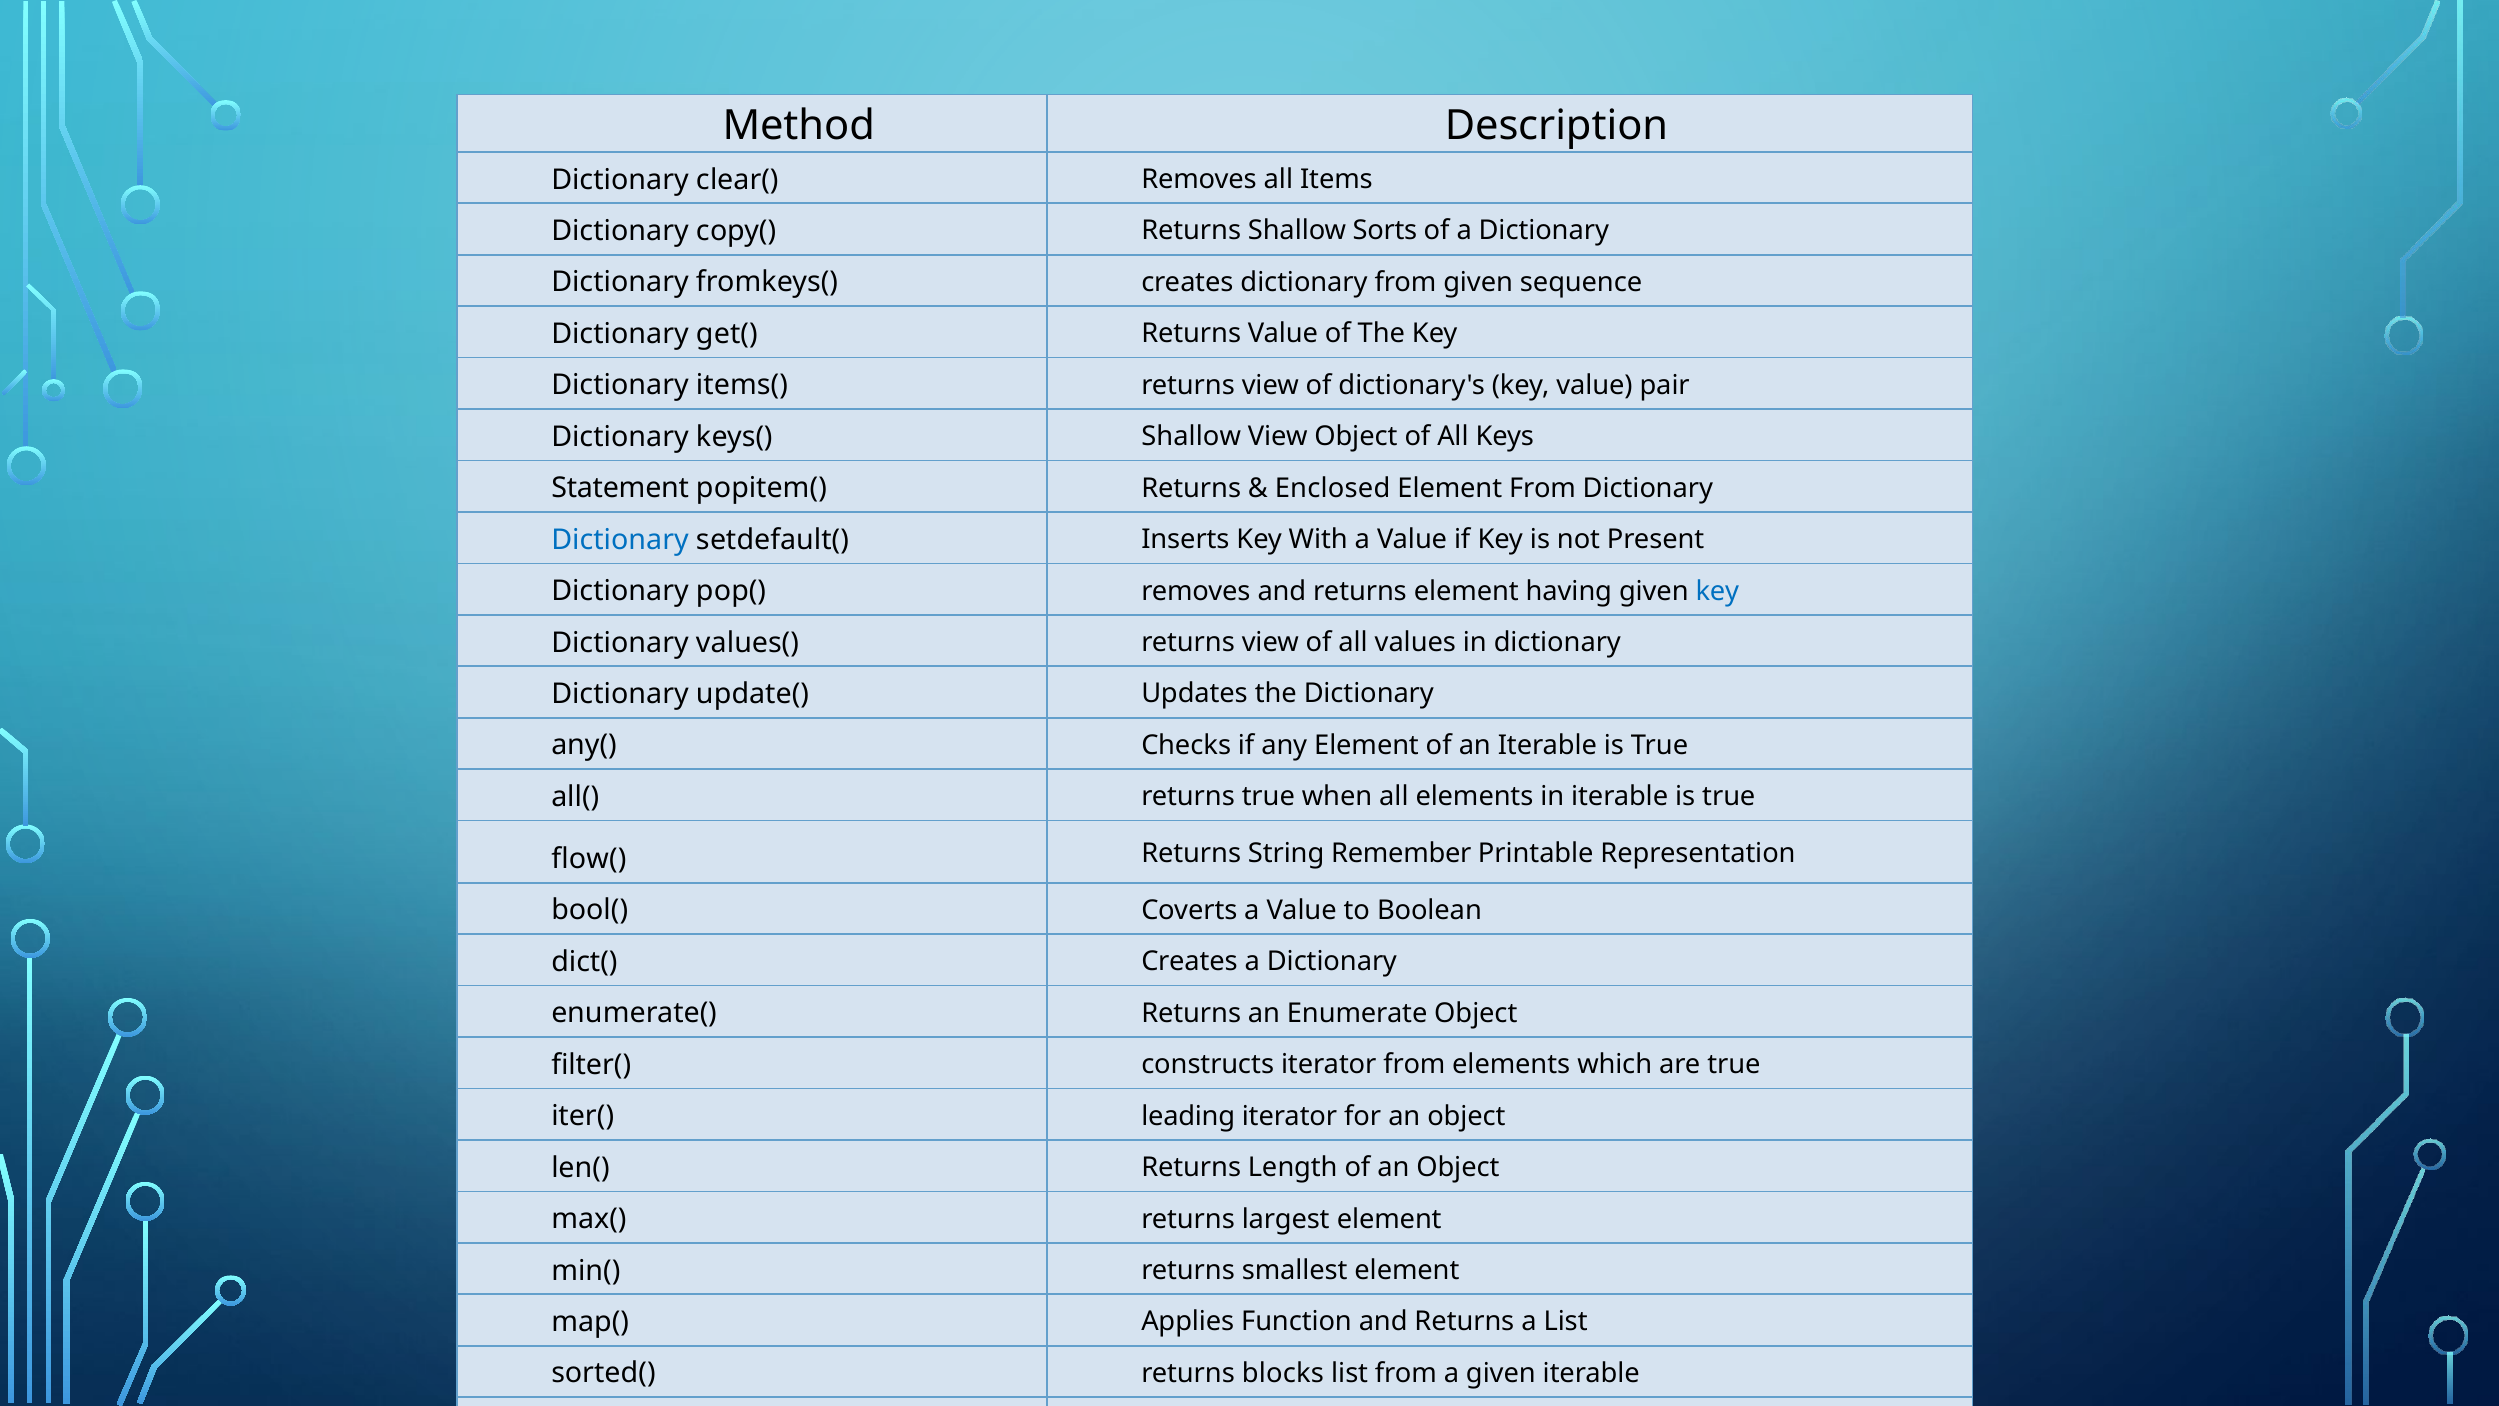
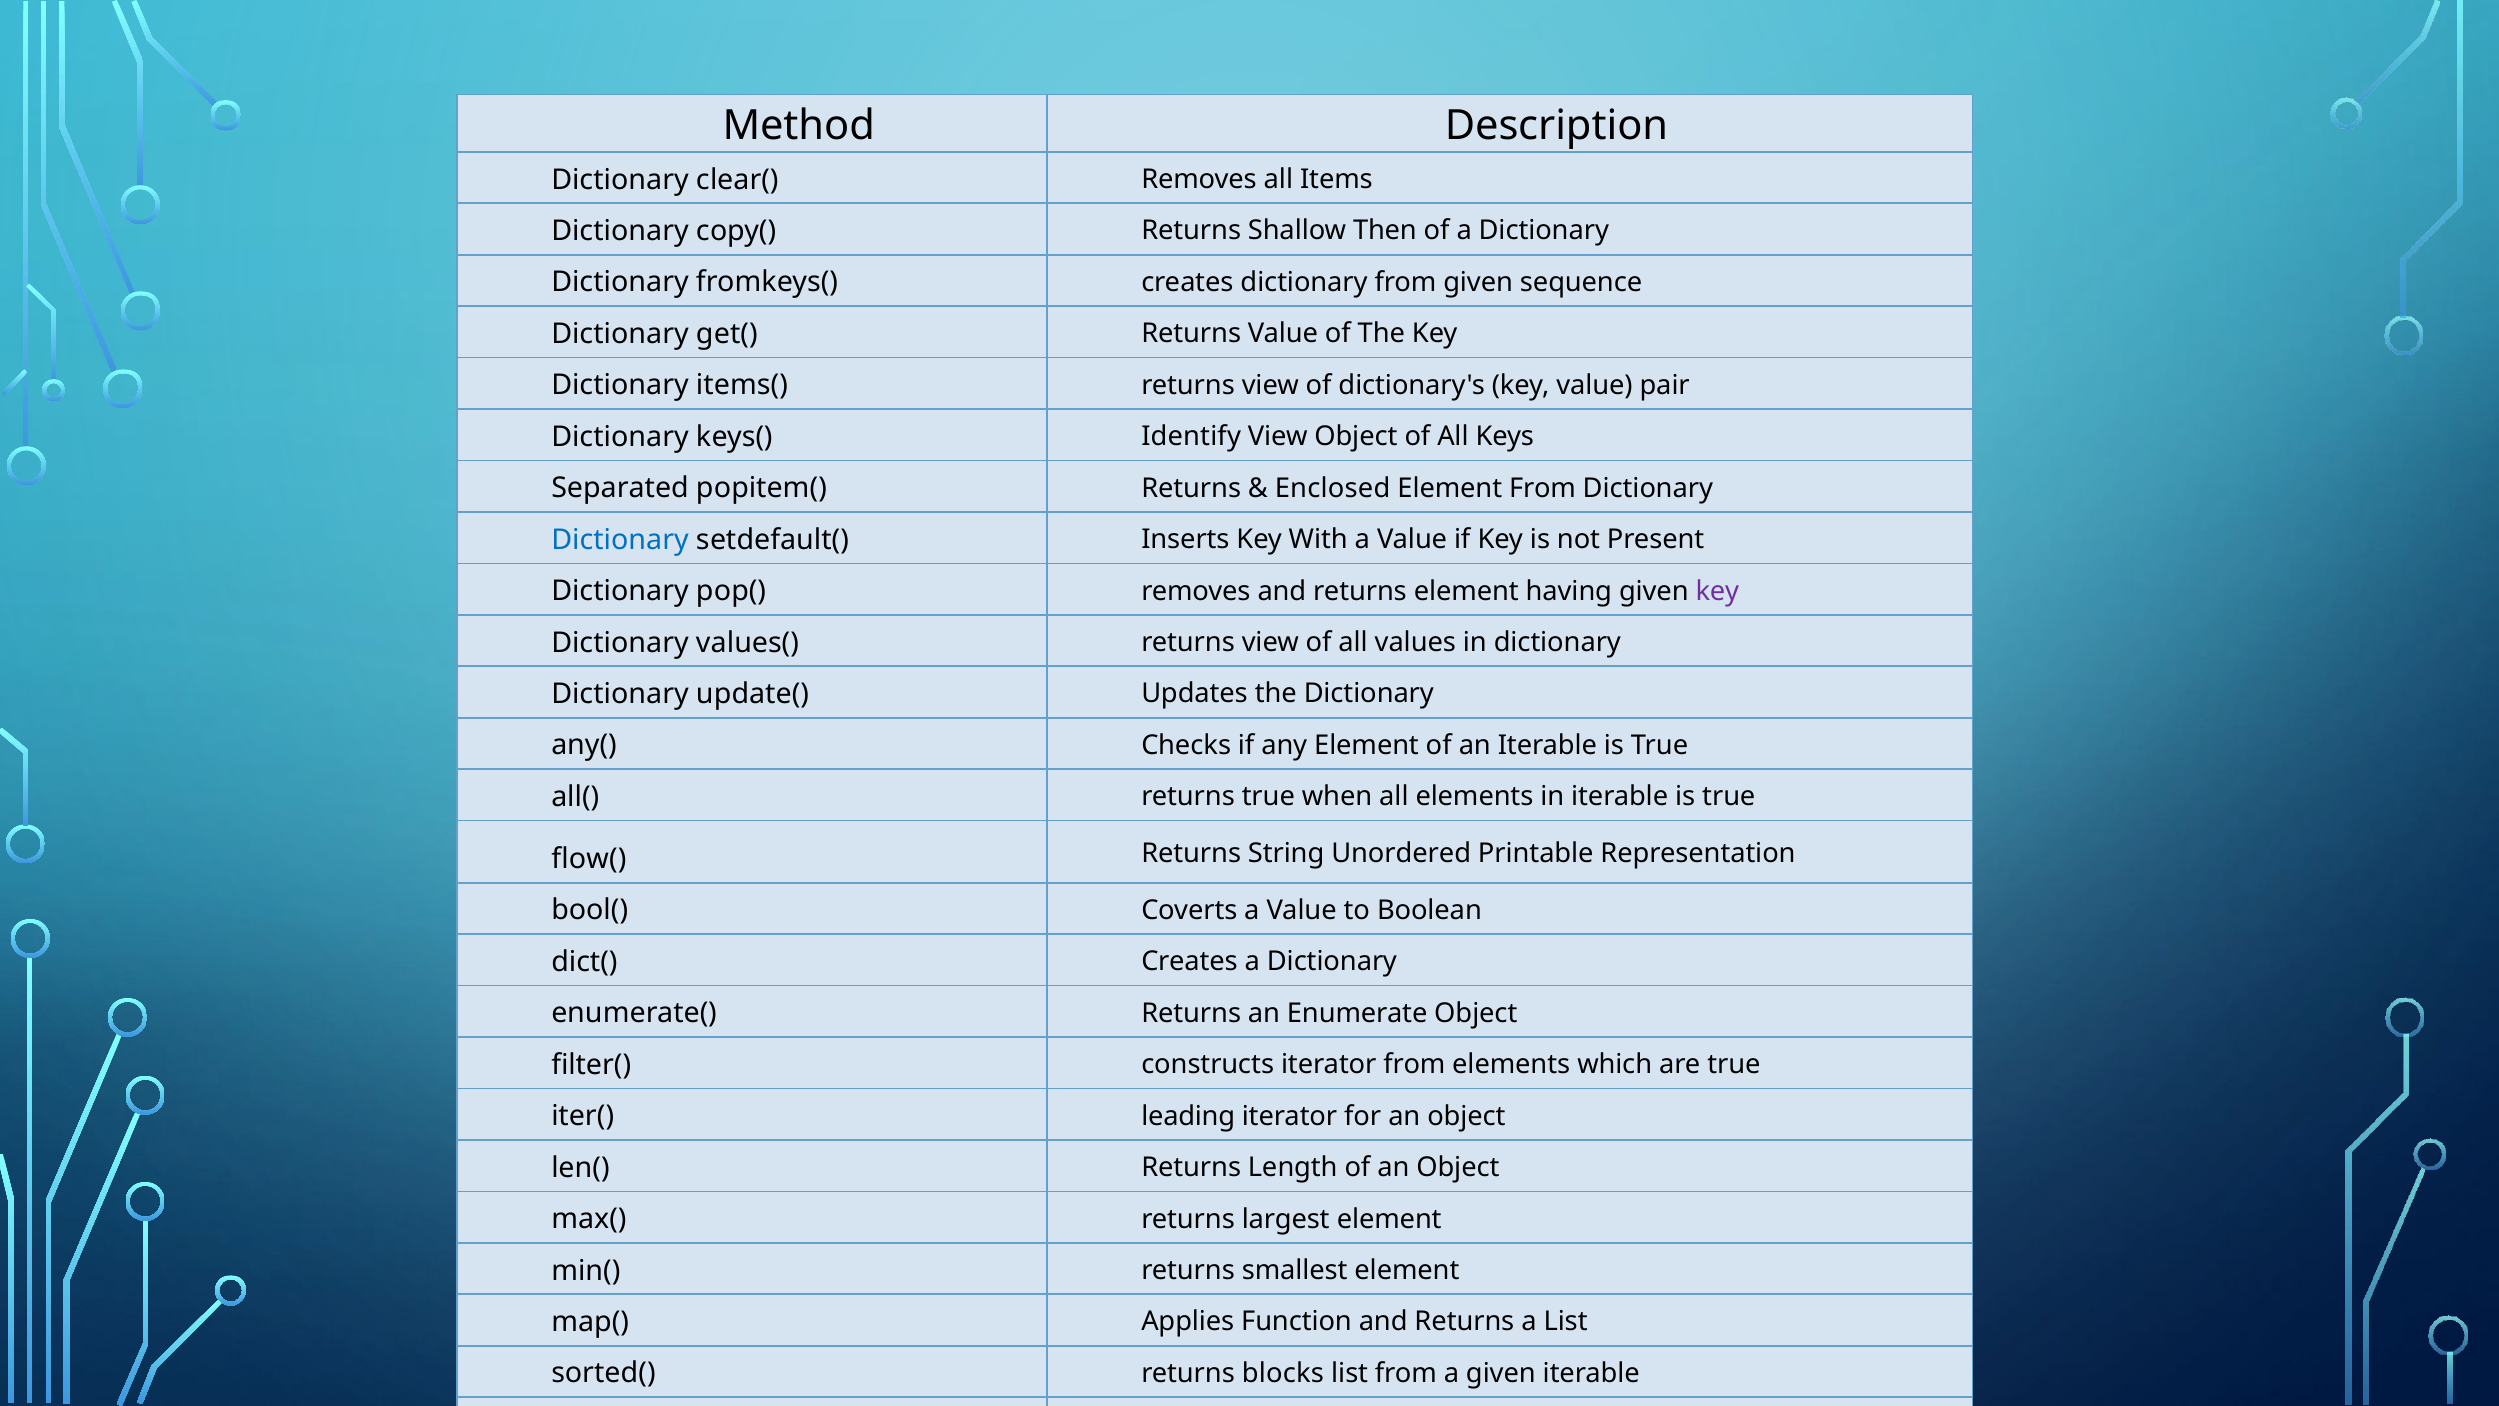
Sorts: Sorts -> Then
keys( Shallow: Shallow -> Identify
Statement: Statement -> Separated
key at (1717, 591) colour: blue -> purple
Remember: Remember -> Unordered
